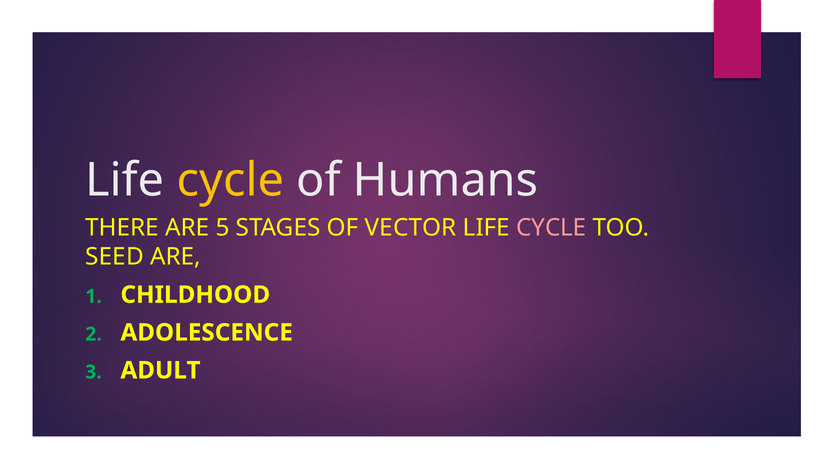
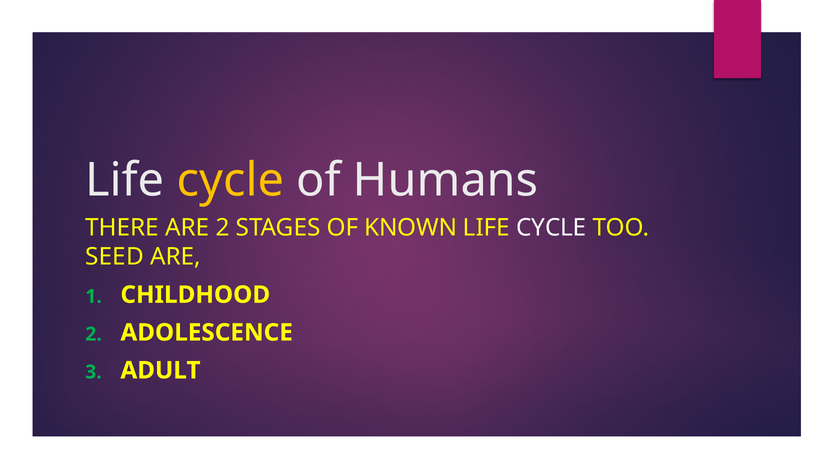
ARE 5: 5 -> 2
VECTOR: VECTOR -> KNOWN
CYCLE at (551, 228) colour: pink -> white
